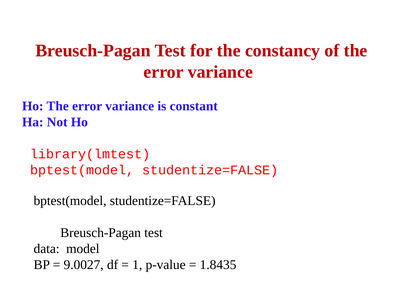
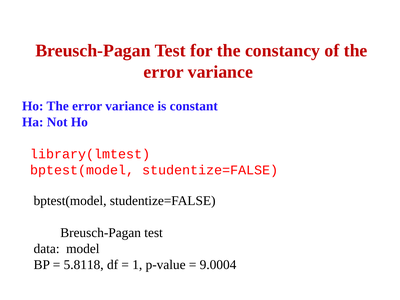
9.0027: 9.0027 -> 5.8118
1.8435: 1.8435 -> 9.0004
